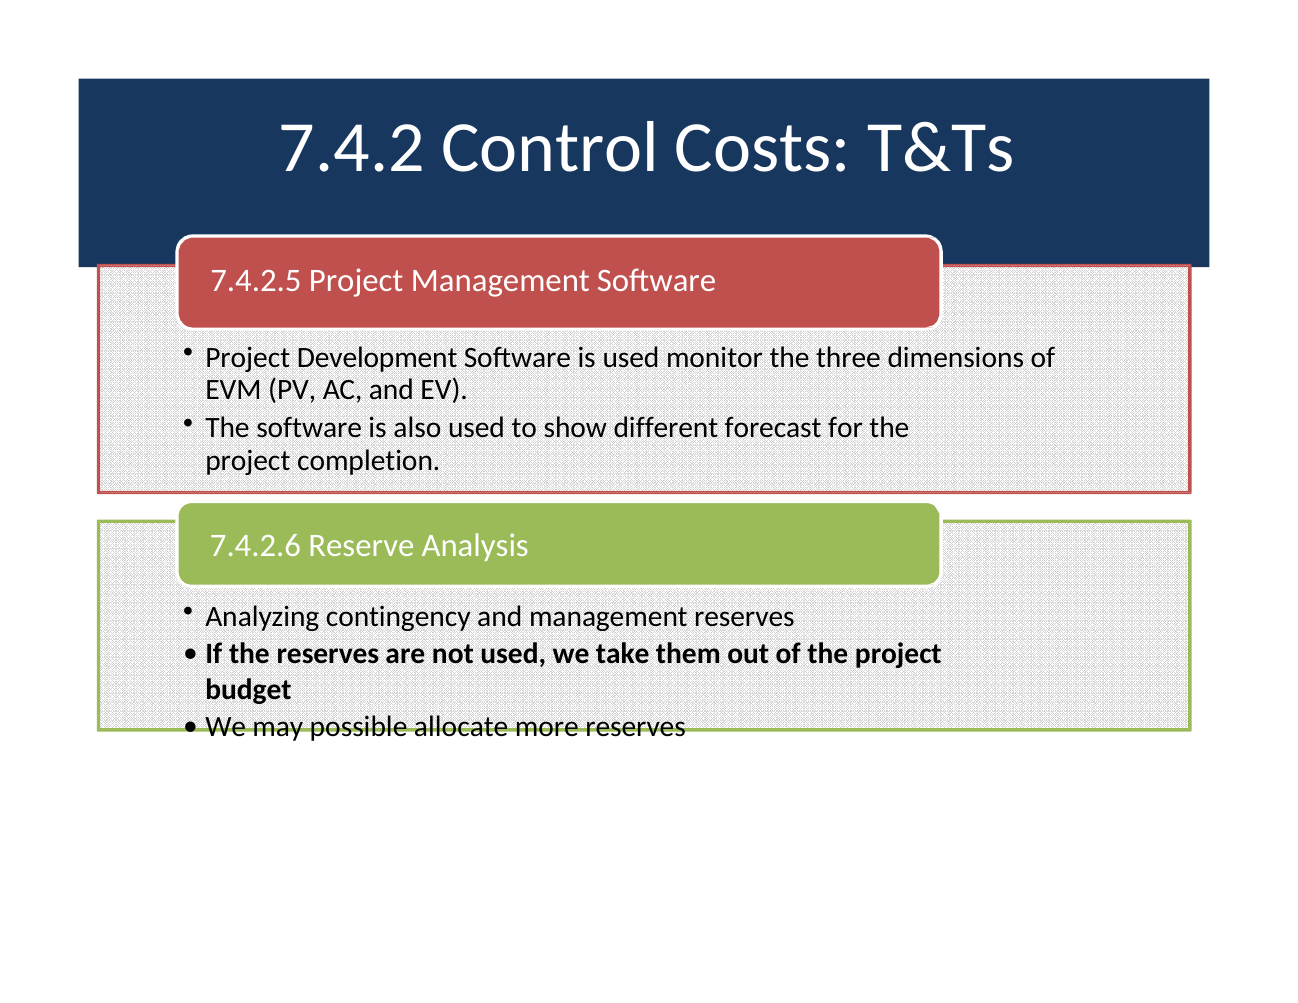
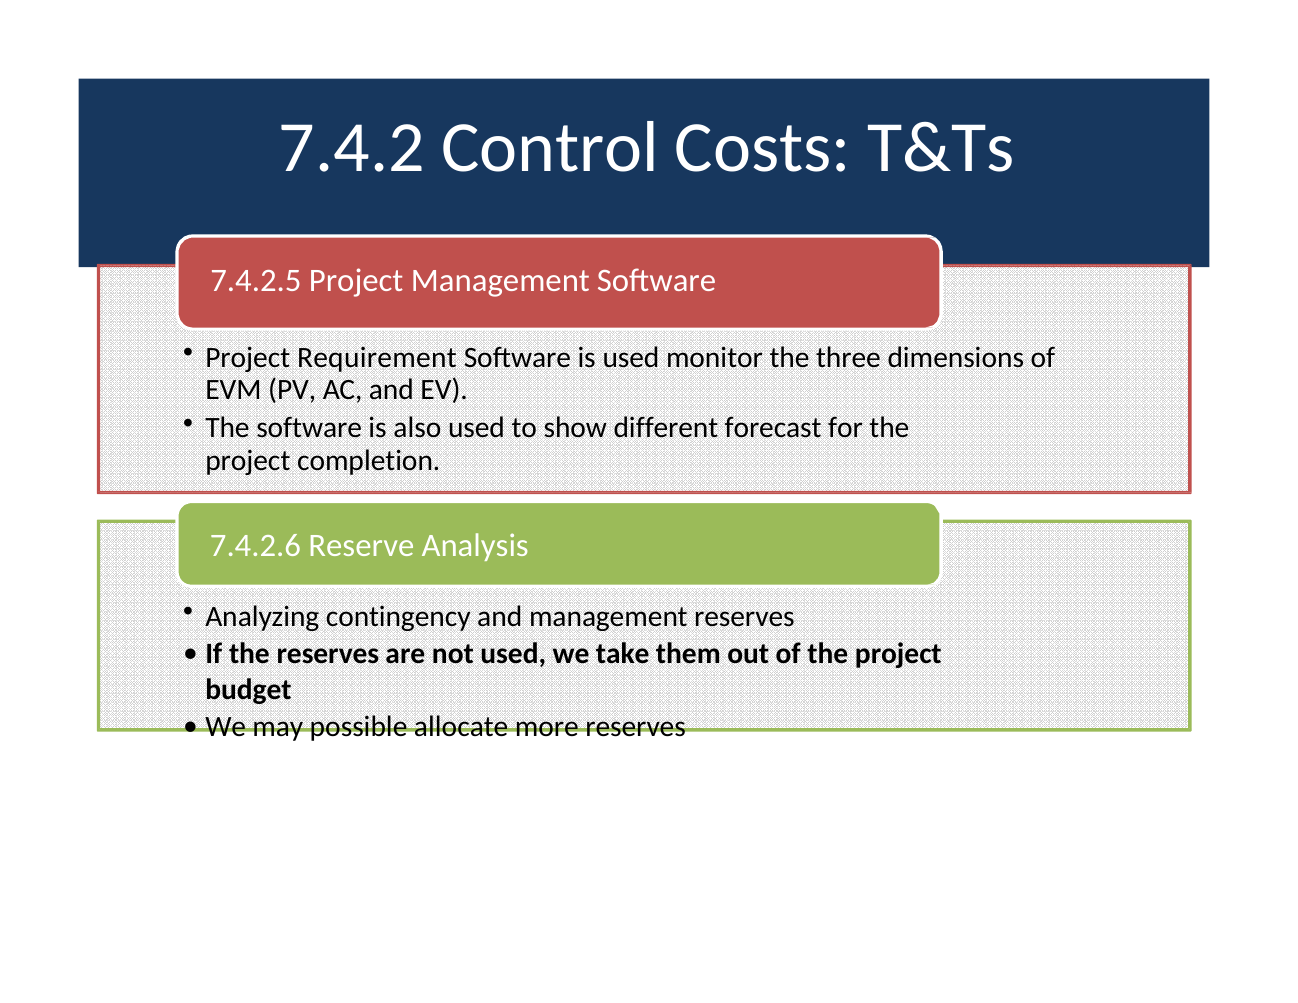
Development: Development -> Requirement
